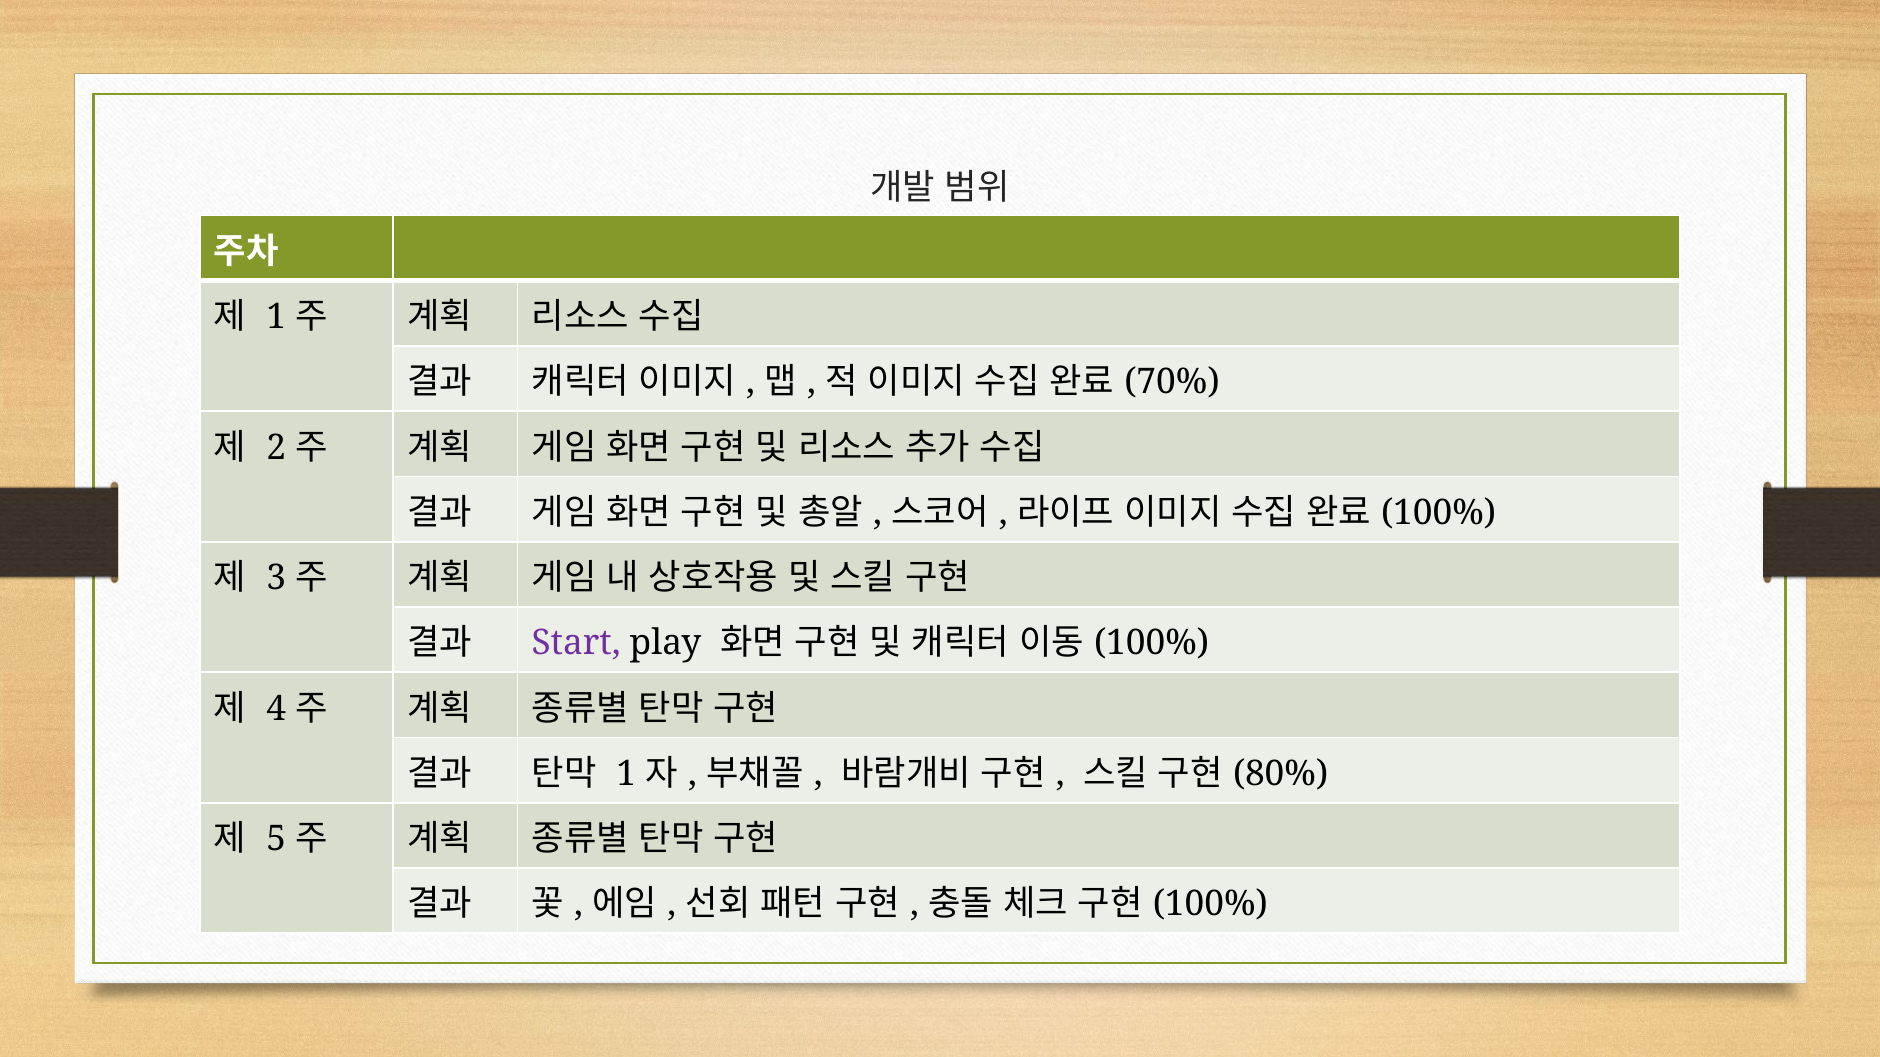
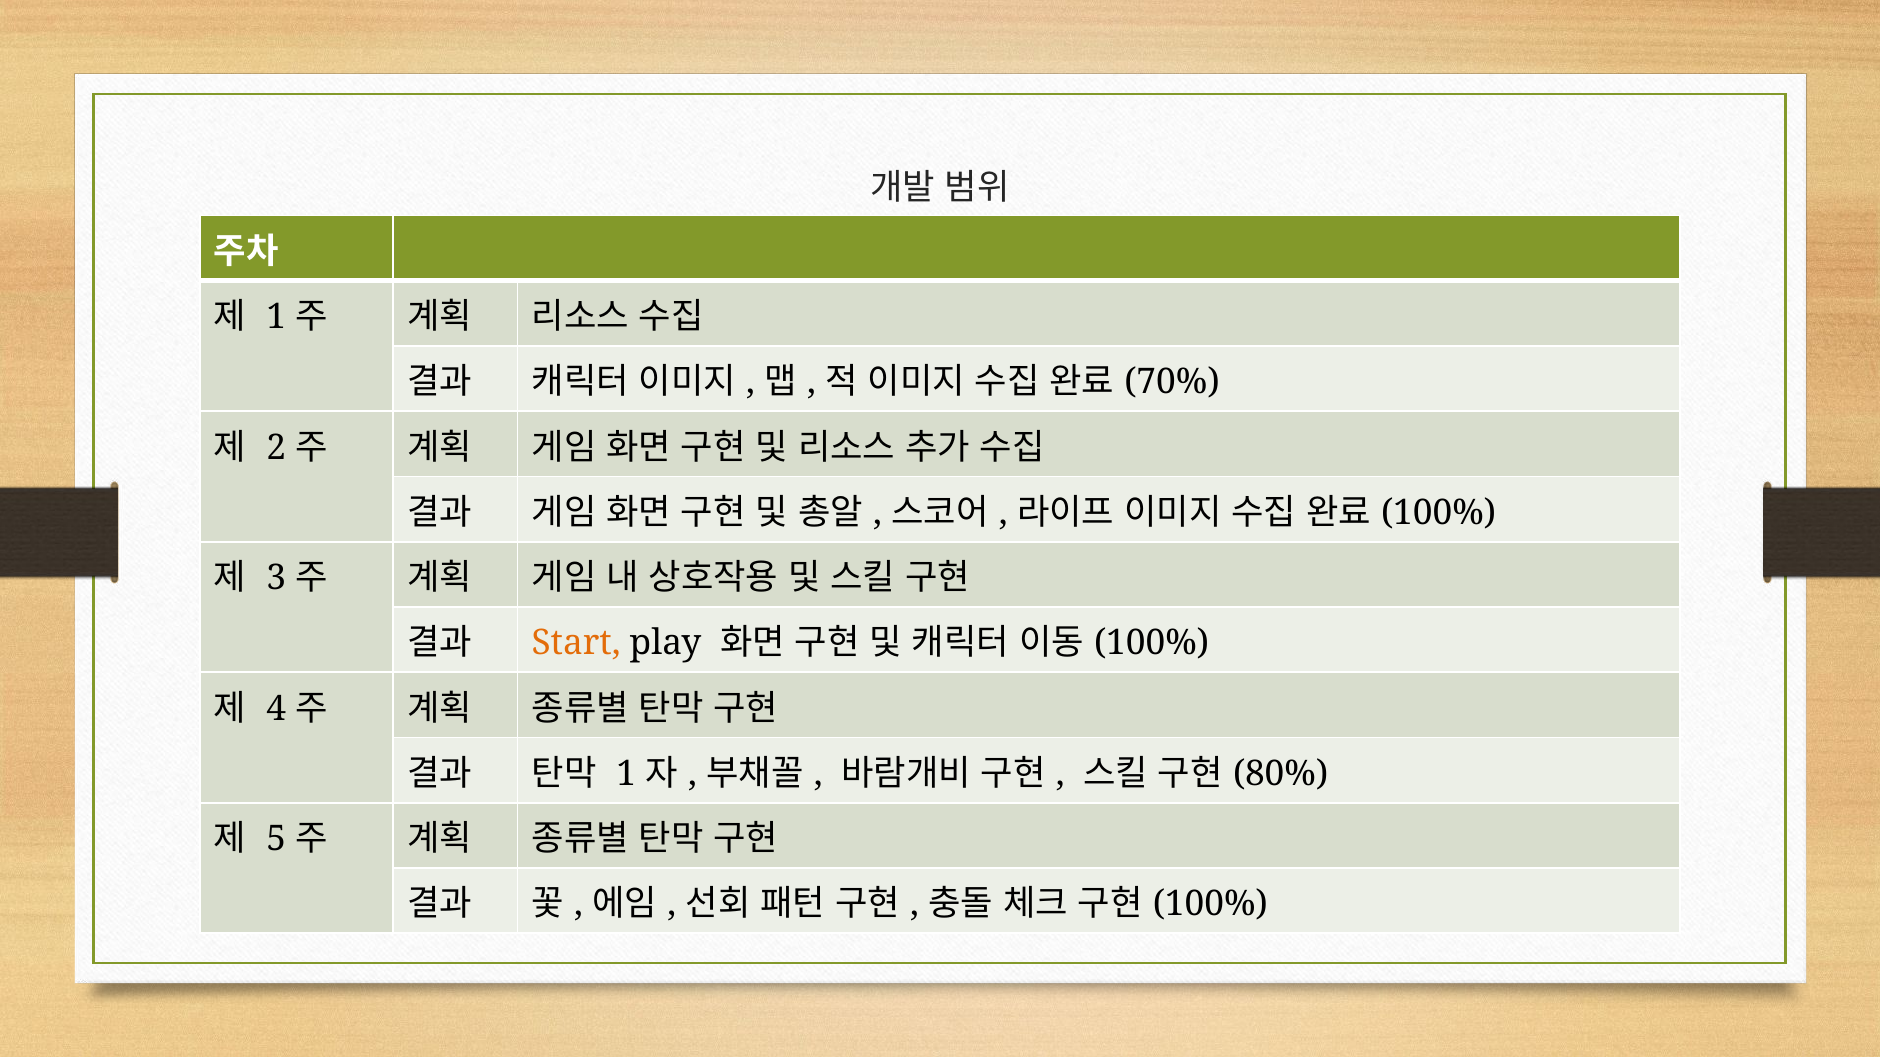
Start colour: purple -> orange
